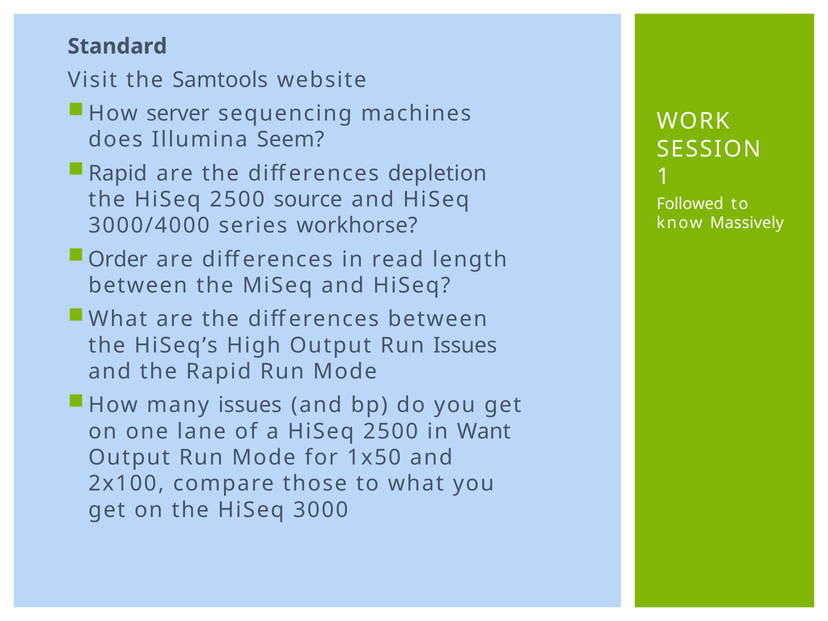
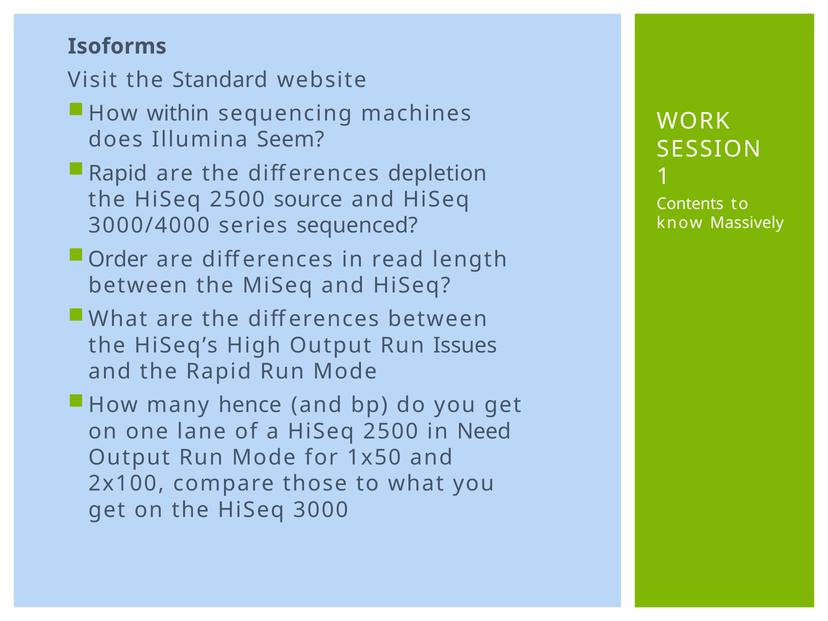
Standard: Standard -> Isoforms
Samtools: Samtools -> Standard
server: server -> within
Followed: Followed -> Contents
workhorse: workhorse -> sequenced
many issues: issues -> hence
Want: Want -> Need
